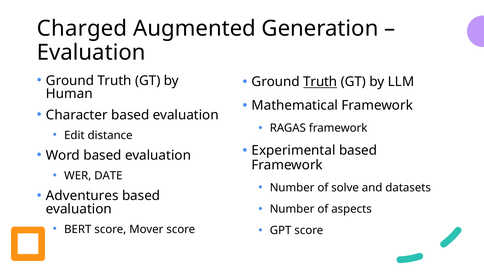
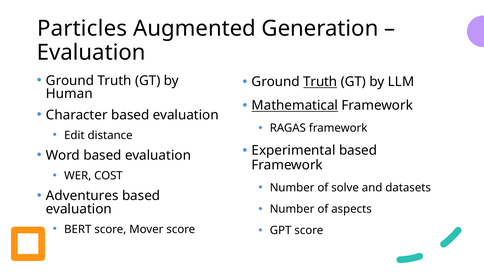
Charged: Charged -> Particles
Mathematical underline: none -> present
DATE: DATE -> COST
